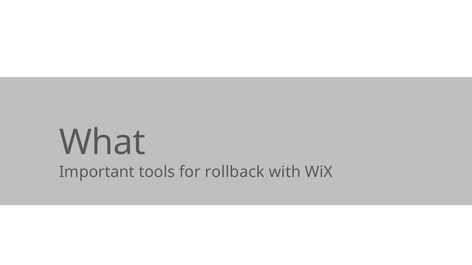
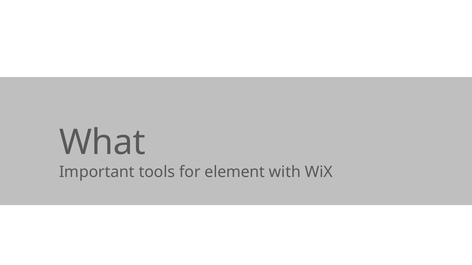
rollback: rollback -> element
